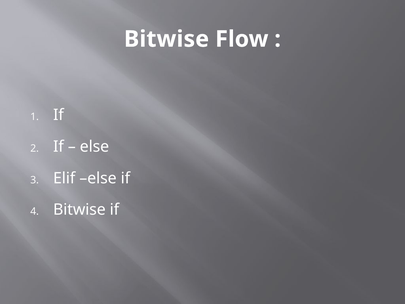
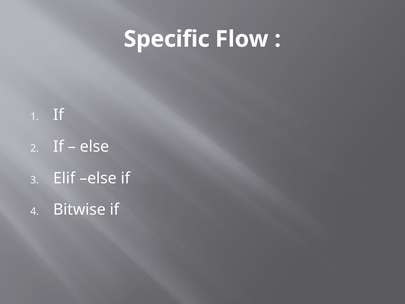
Bitwise at (166, 39): Bitwise -> Specific
